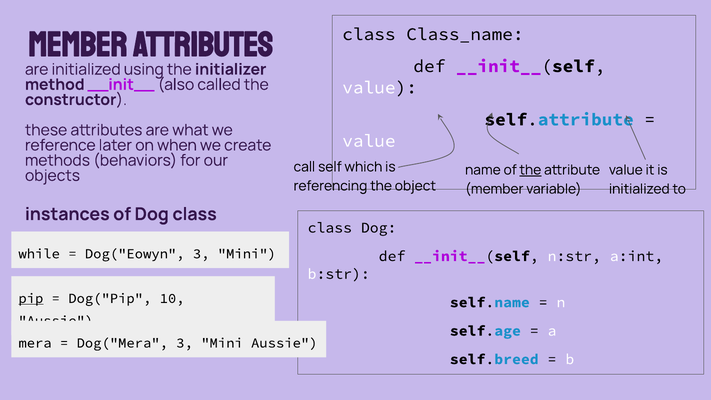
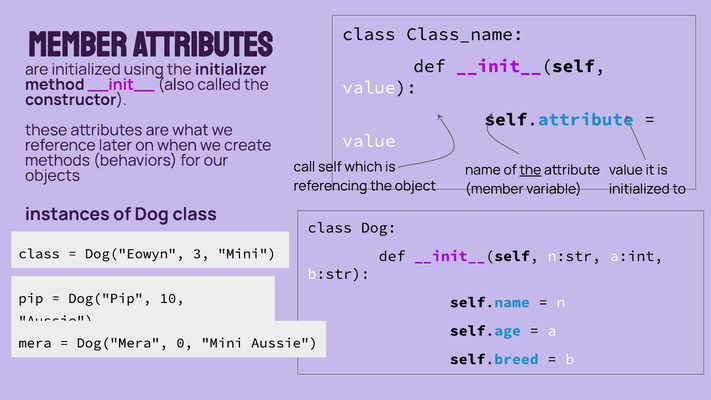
while at (39, 254): while -> class
pip underline: present -> none
Dog("Mera 3: 3 -> 0
